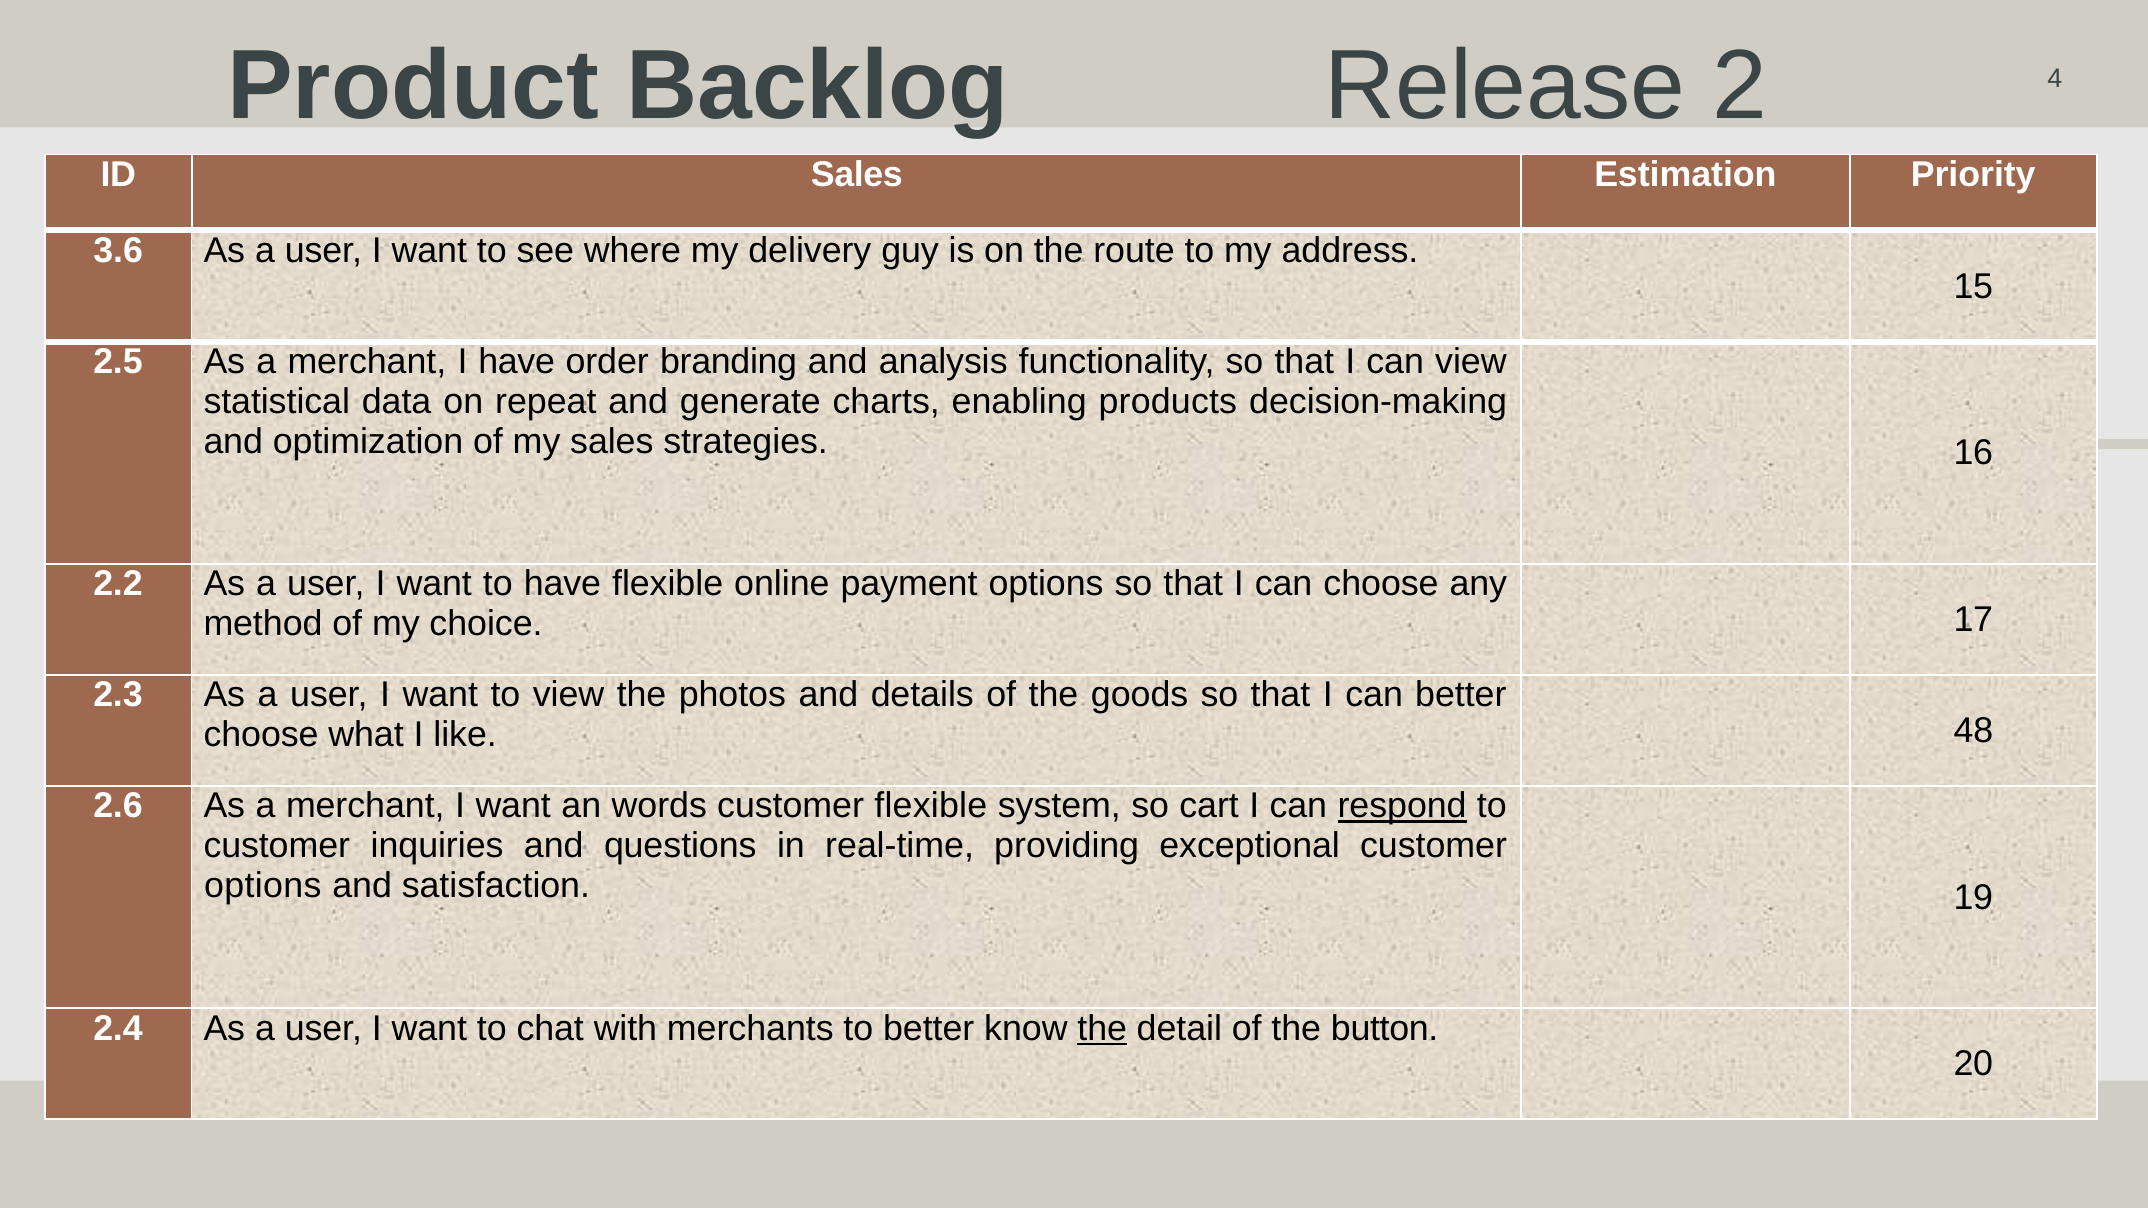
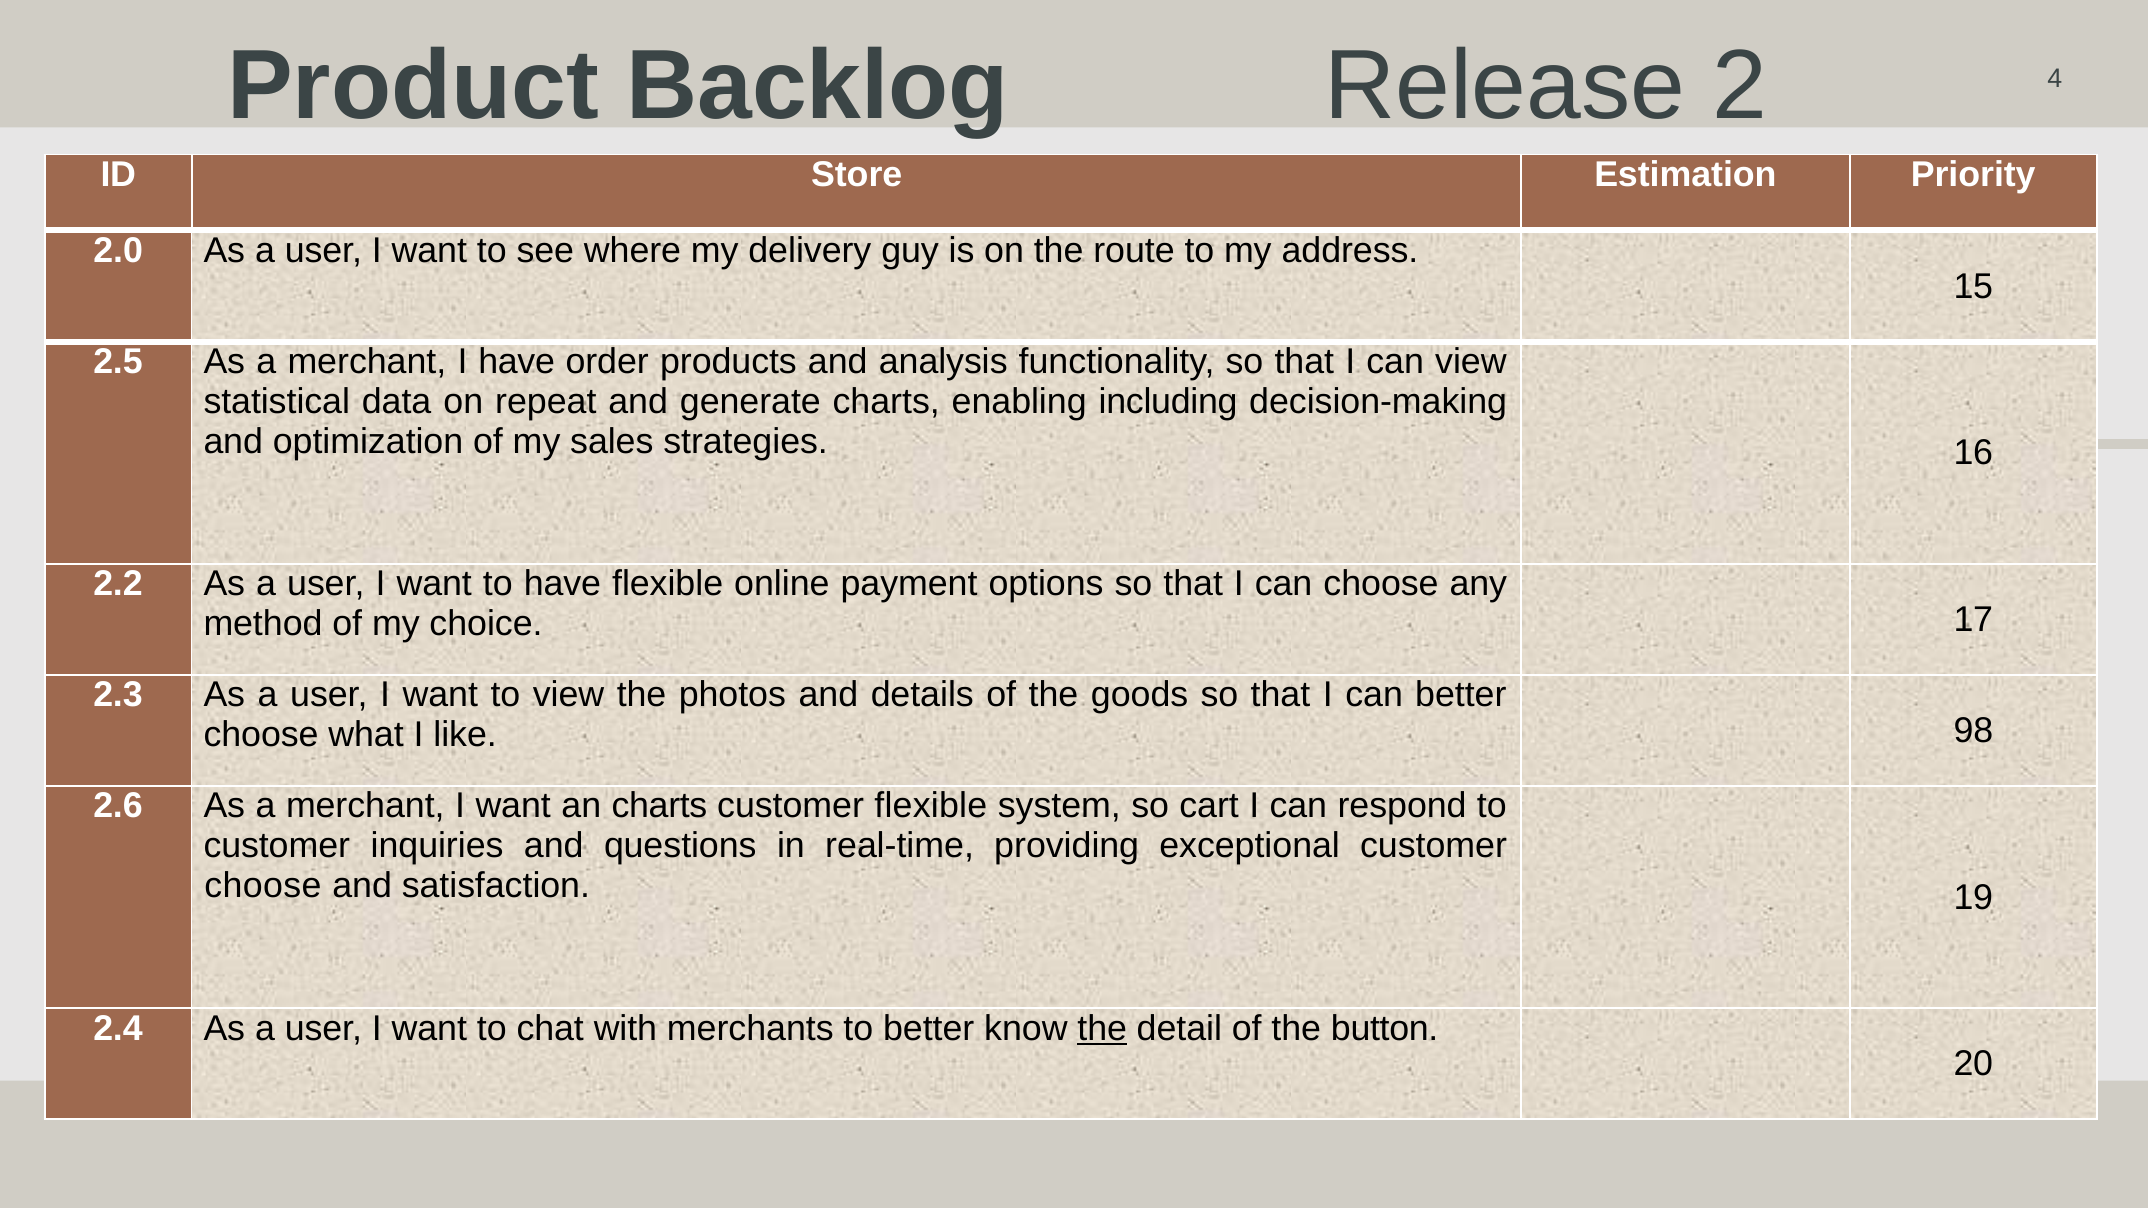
ID Sales: Sales -> Store
3.6: 3.6 -> 2.0
branding: branding -> products
products: products -> including
48: 48 -> 98
an words: words -> charts
respond underline: present -> none
options at (263, 886): options -> choose
